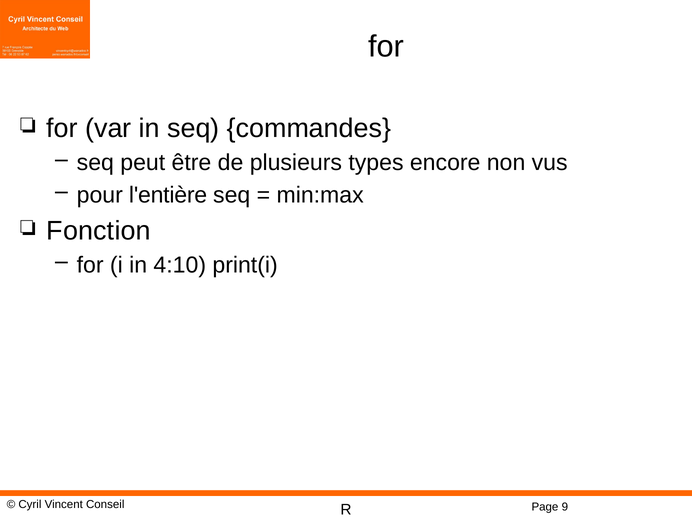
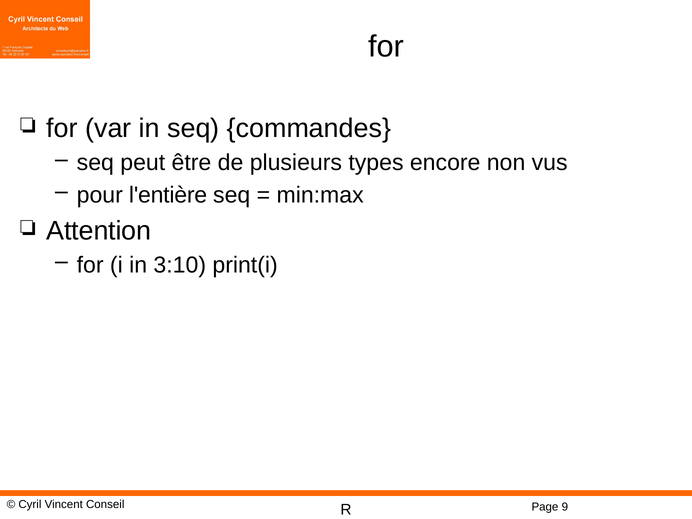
Fonction: Fonction -> Attention
4:10: 4:10 -> 3:10
